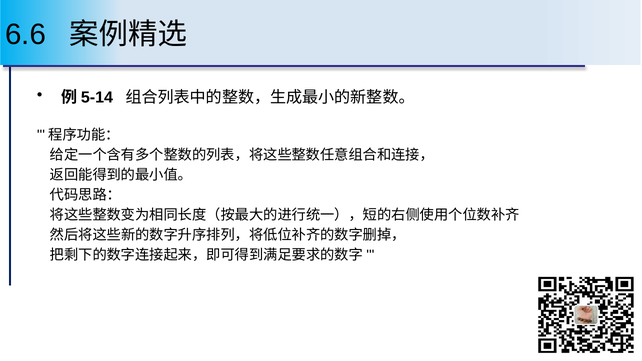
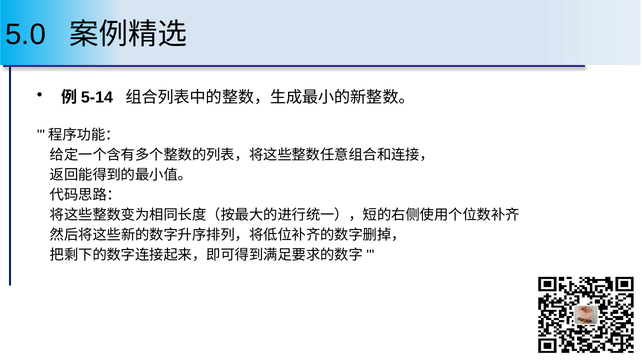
6.6: 6.6 -> 5.0
